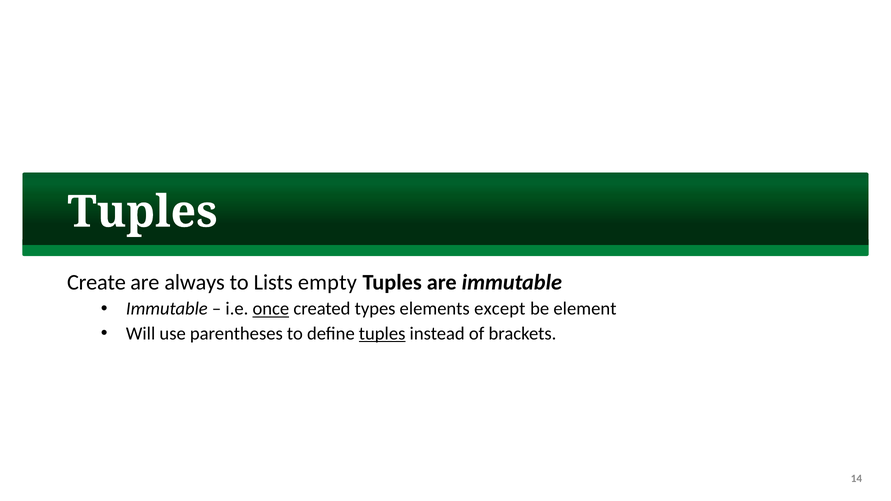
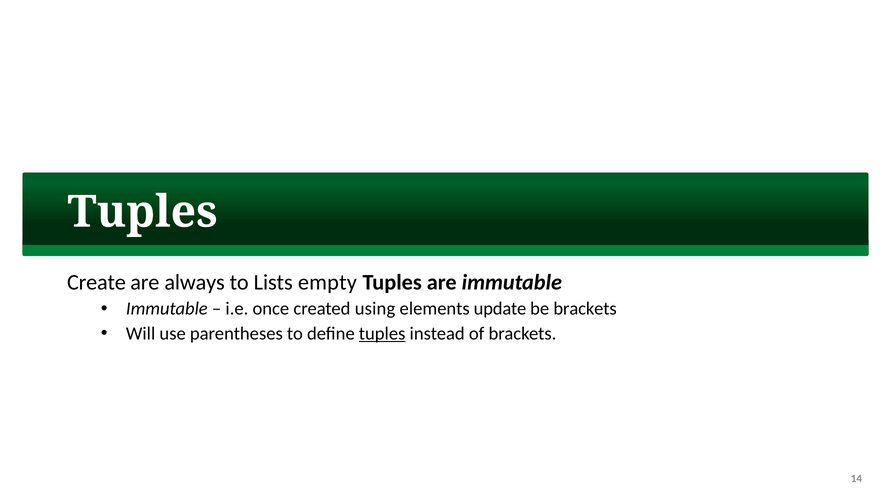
once underline: present -> none
types: types -> using
except: except -> update
be element: element -> brackets
